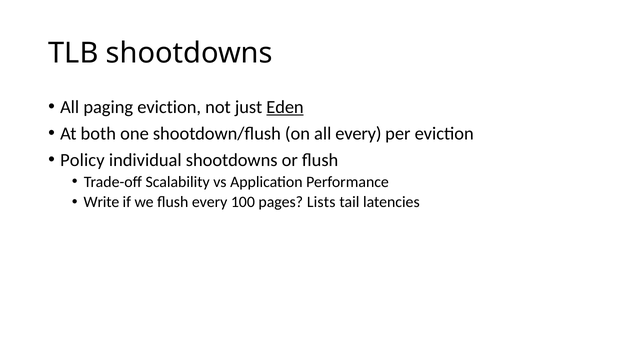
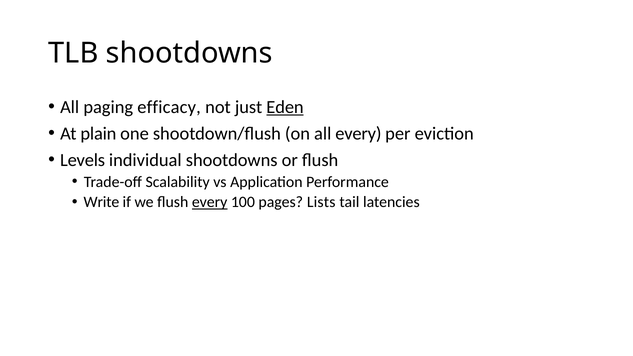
paging eviction: eviction -> efficacy
both: both -> plain
Policy: Policy -> Levels
every at (210, 202) underline: none -> present
